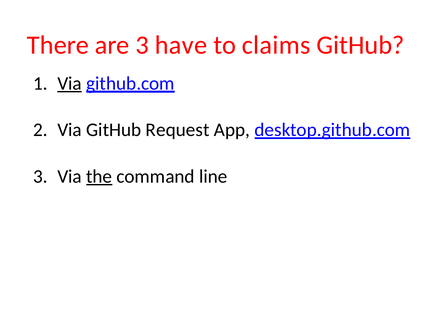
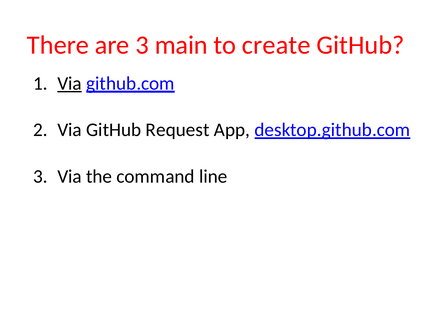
have: have -> main
claims: claims -> create
the underline: present -> none
